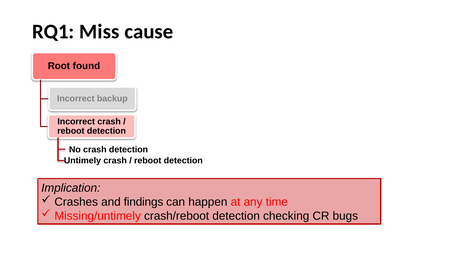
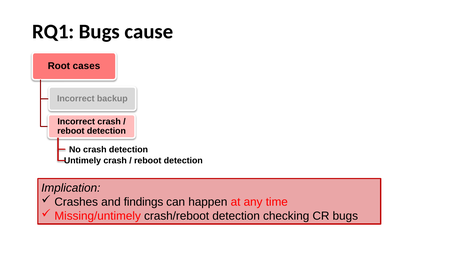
RQ1 Miss: Miss -> Bugs
found: found -> cases
